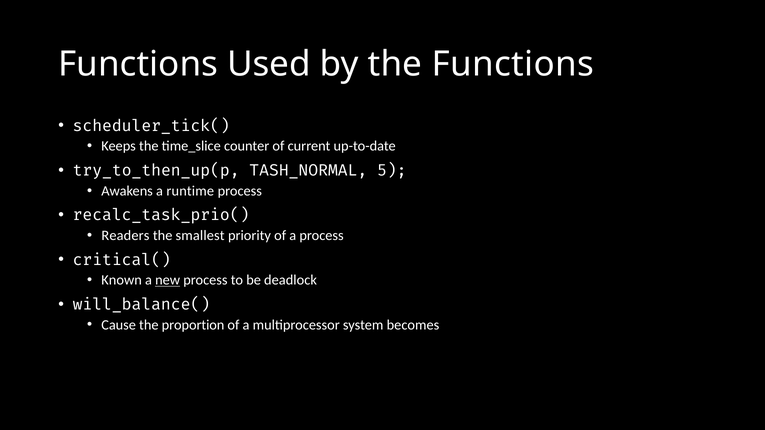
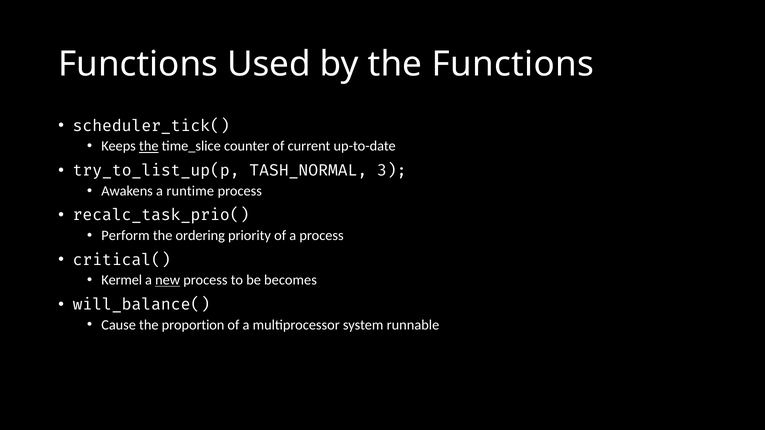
the at (149, 146) underline: none -> present
try_to_then_up(p: try_to_then_up(p -> try_to_list_up(p
5: 5 -> 3
Readers: Readers -> Perform
smallest: smallest -> ordering
Known: Known -> Kermel
deadlock: deadlock -> becomes
becomes: becomes -> runnable
